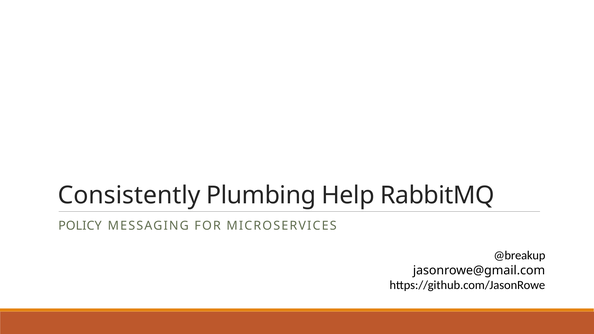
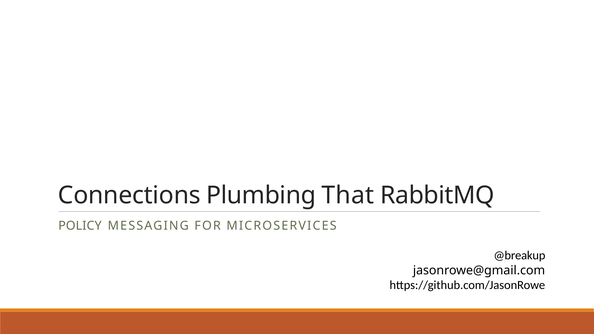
Consistently: Consistently -> Connections
Help: Help -> That
